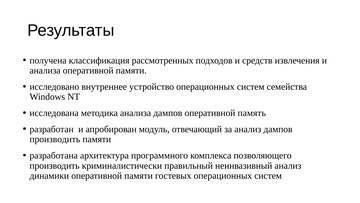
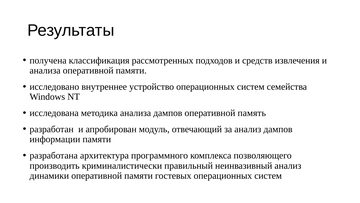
производить at (55, 139): производить -> информации
